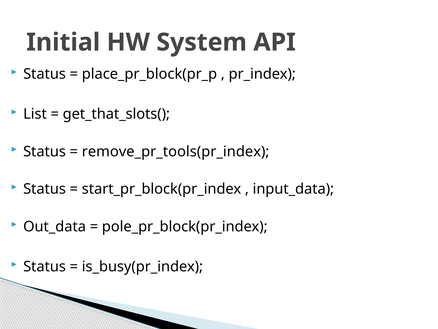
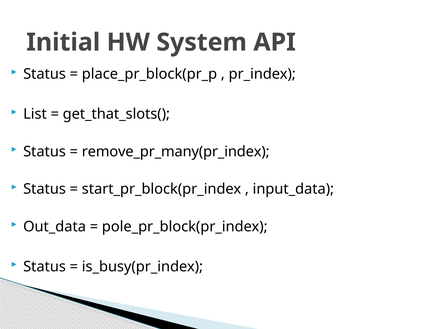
remove_pr_tools(pr_index: remove_pr_tools(pr_index -> remove_pr_many(pr_index
